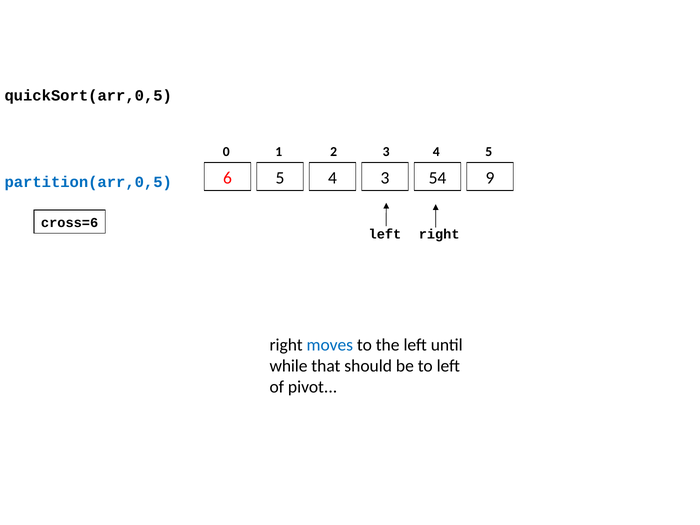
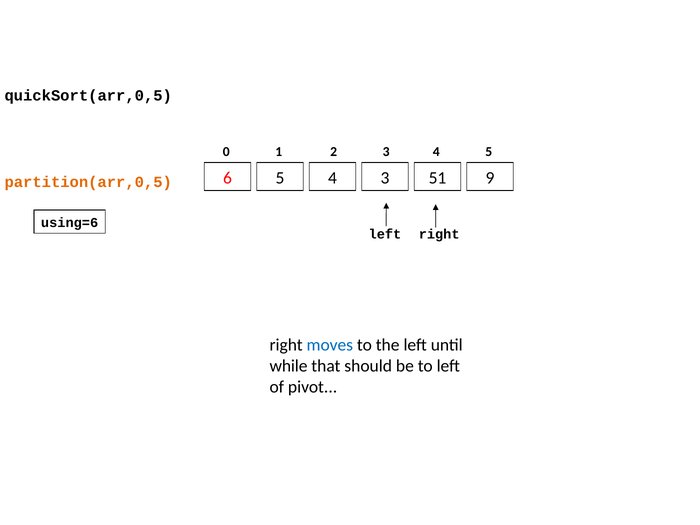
54: 54 -> 51
partition(arr,0,5 colour: blue -> orange
cross=6: cross=6 -> using=6
